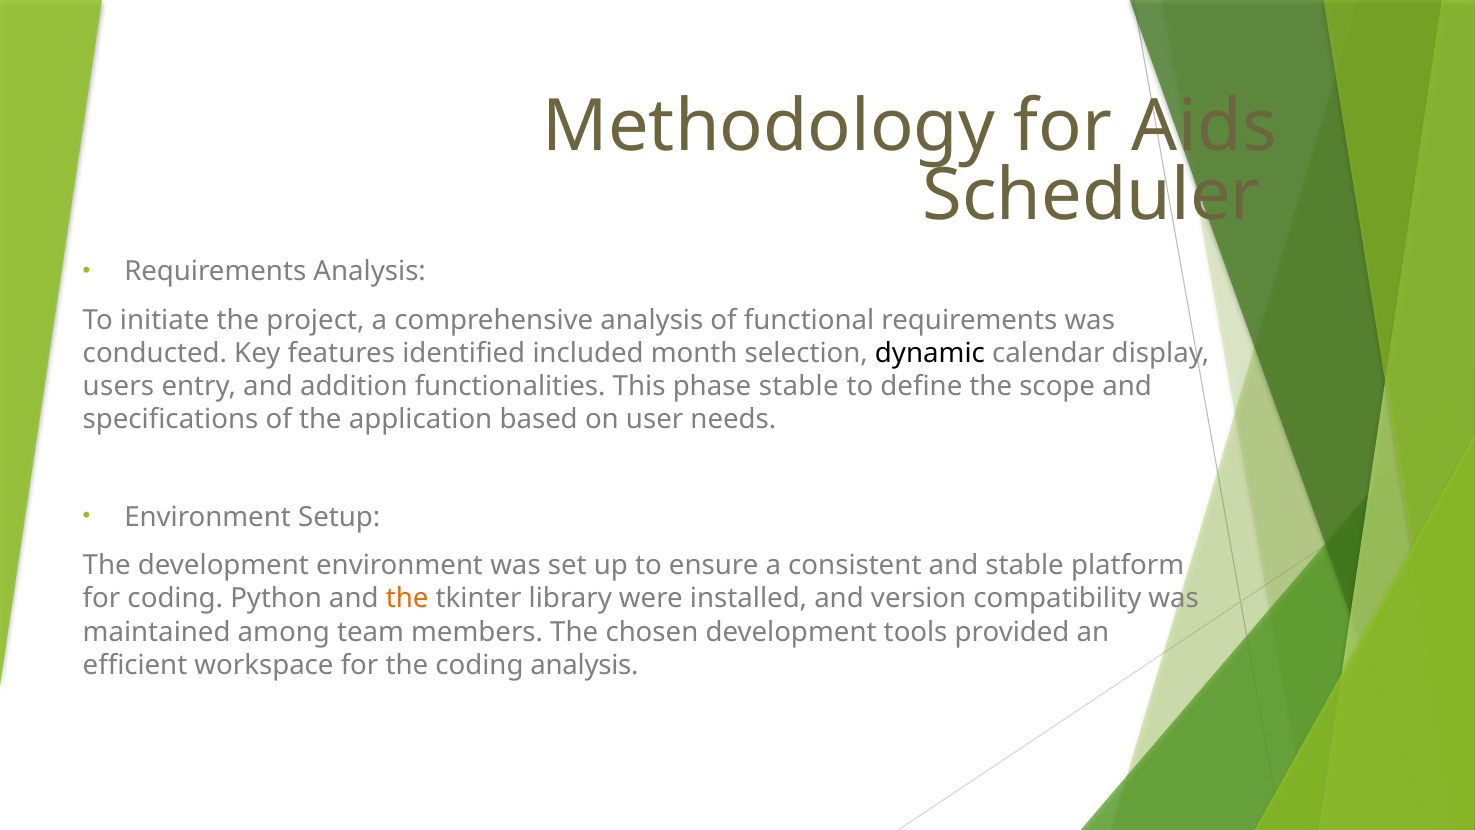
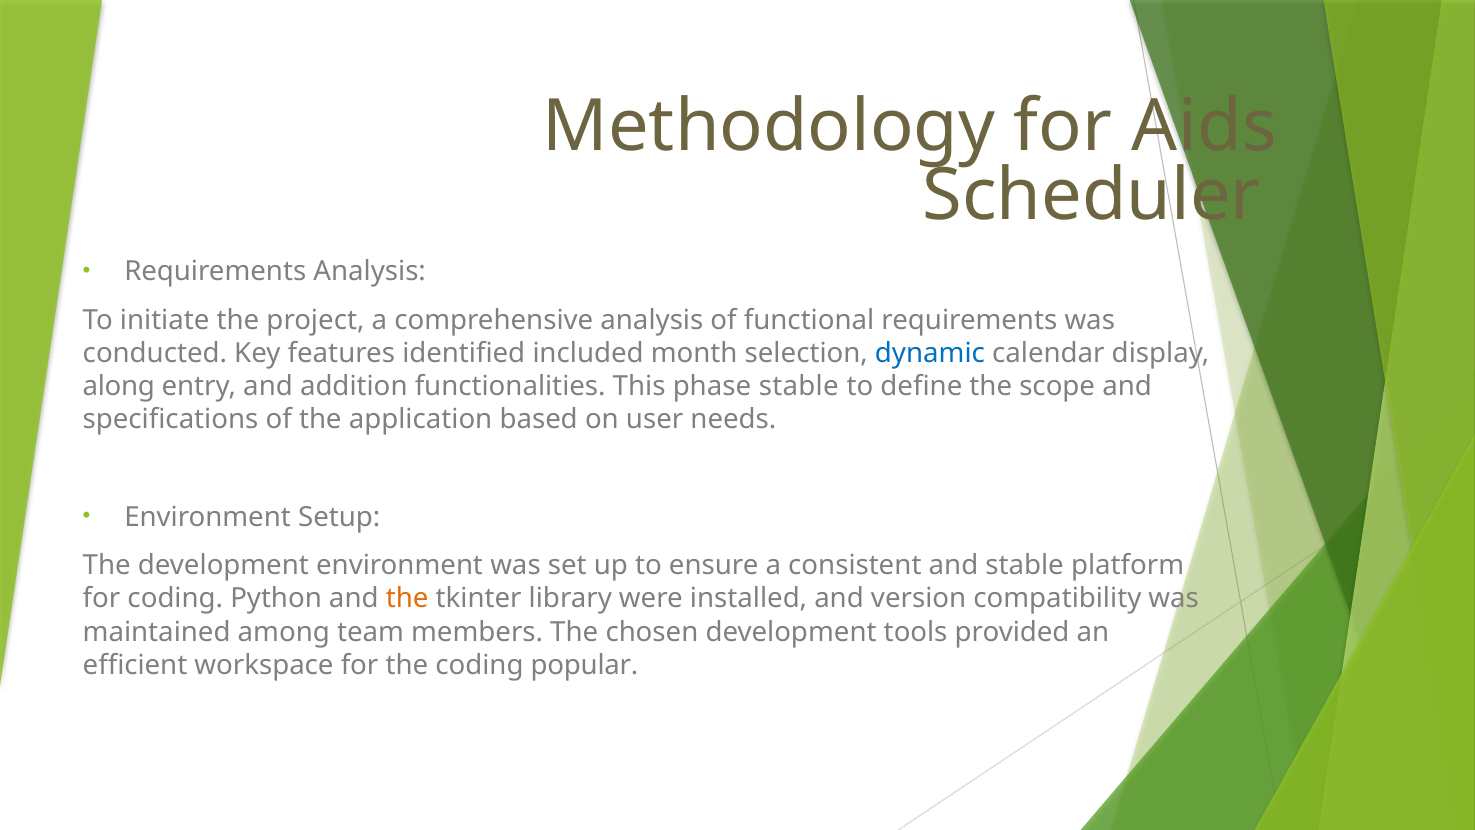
dynamic colour: black -> blue
users: users -> along
coding analysis: analysis -> popular
